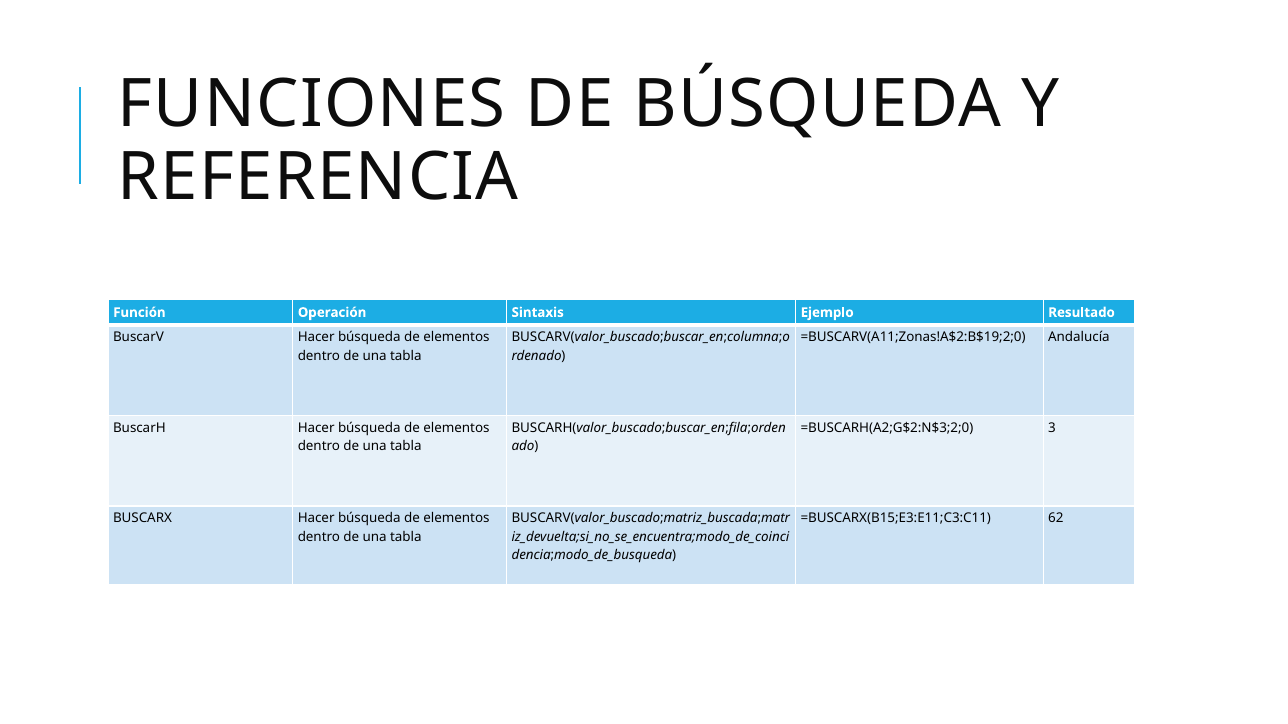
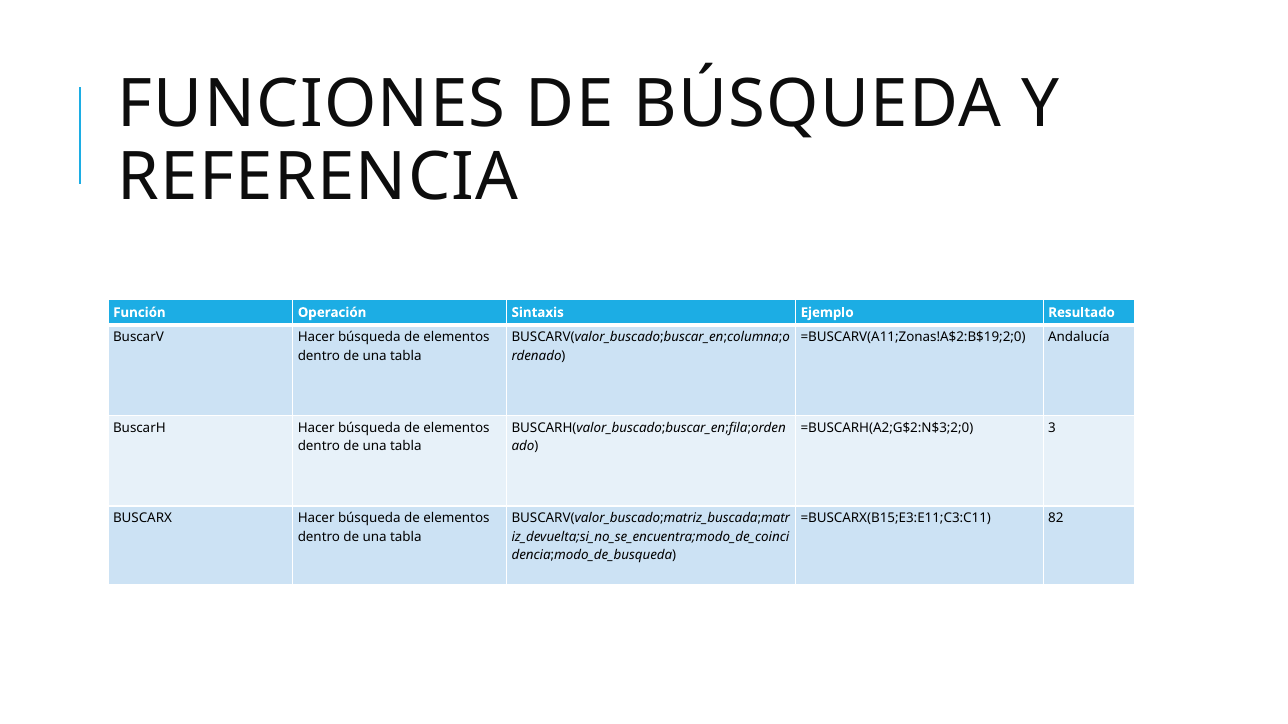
62: 62 -> 82
